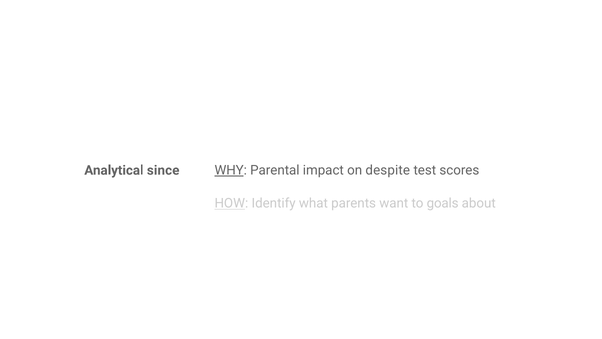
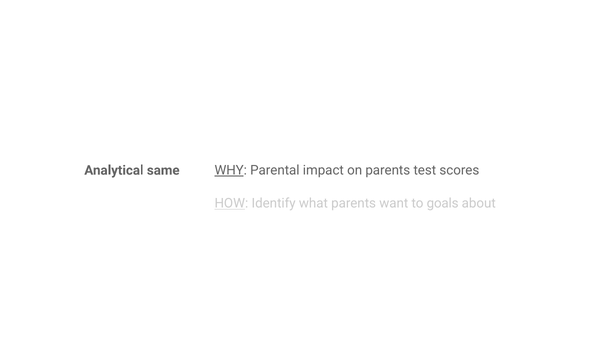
since: since -> same
on despite: despite -> parents
